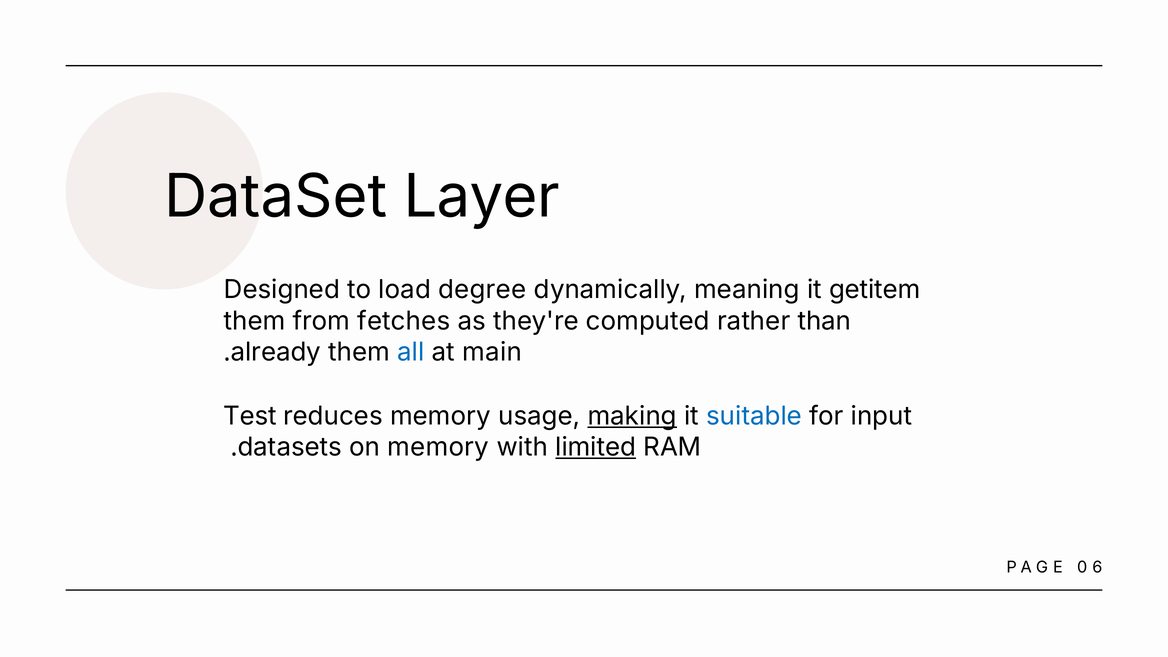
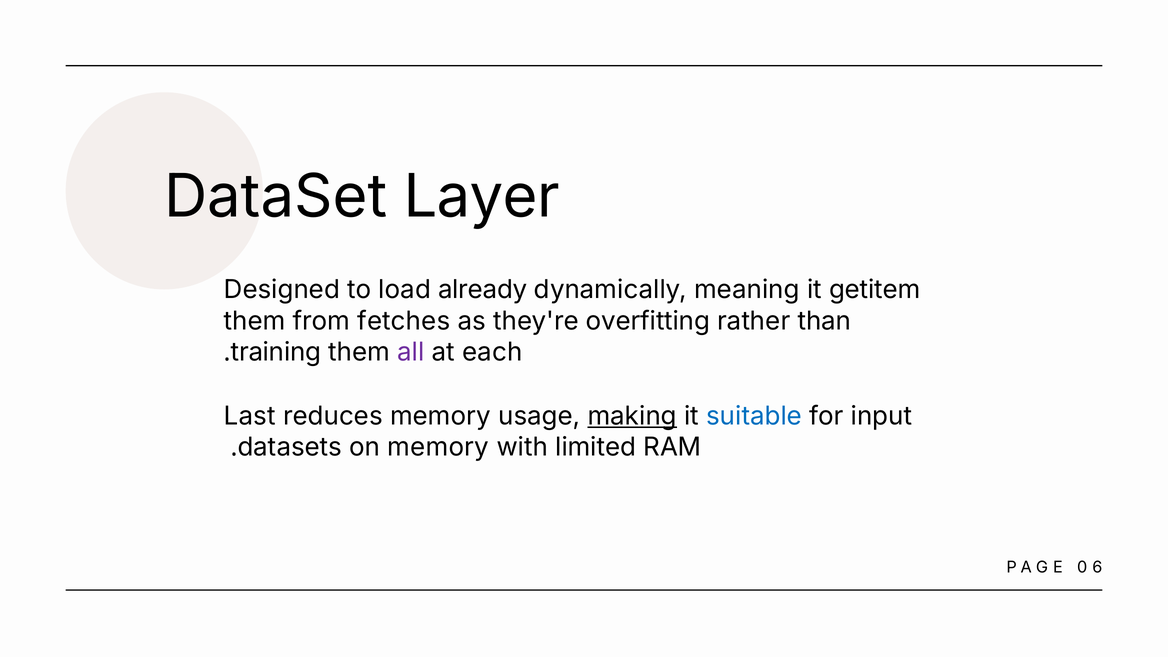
degree: degree -> already
computed: computed -> overfitting
already: already -> training
all colour: blue -> purple
main: main -> each
Test: Test -> Last
limited underline: present -> none
